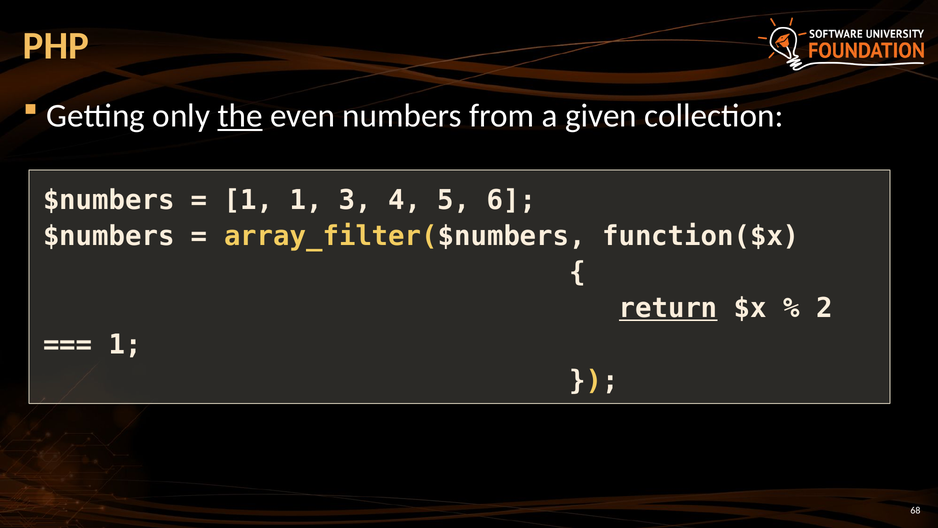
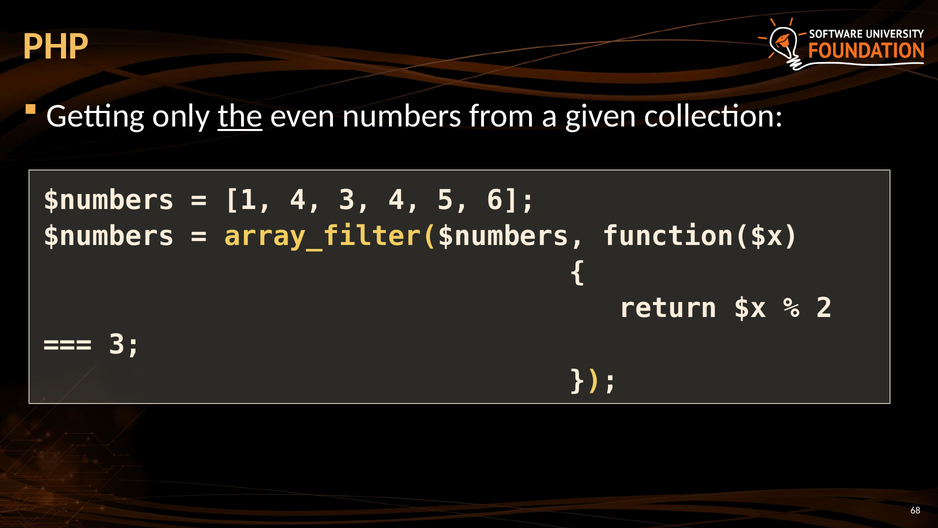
1 1: 1 -> 4
return underline: present -> none
1 at (125, 344): 1 -> 3
